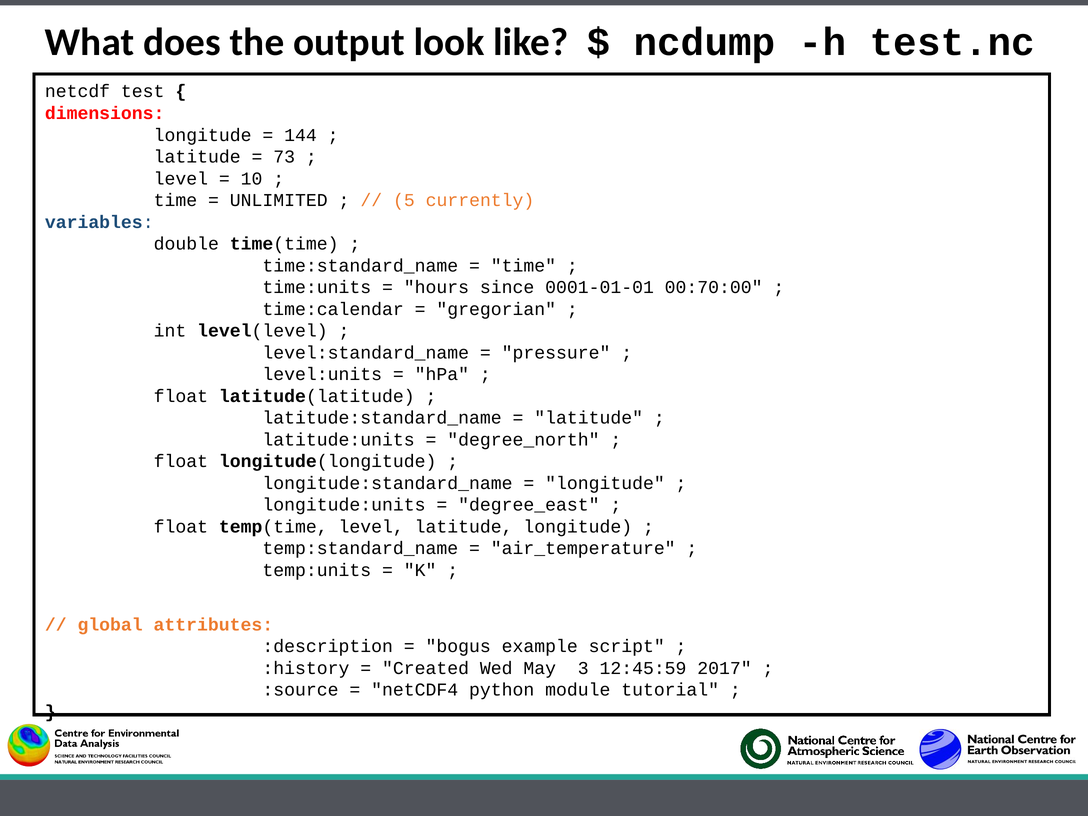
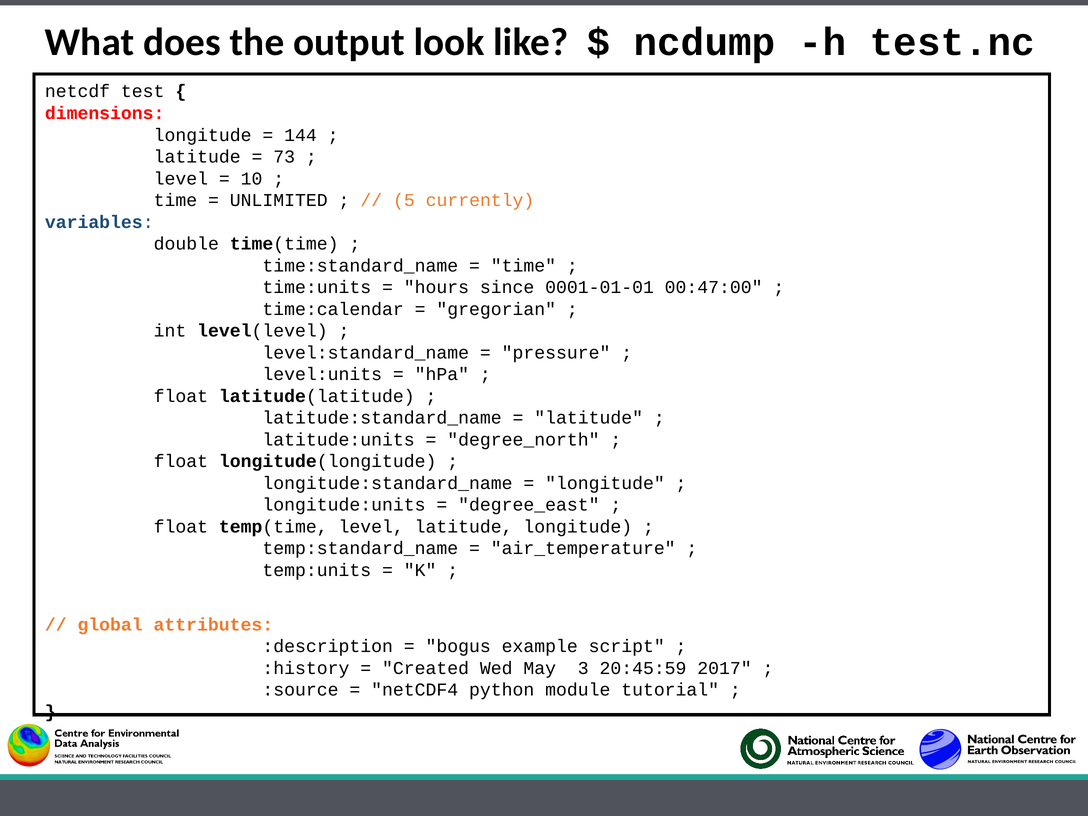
00:70:00: 00:70:00 -> 00:47:00
12:45:59: 12:45:59 -> 20:45:59
